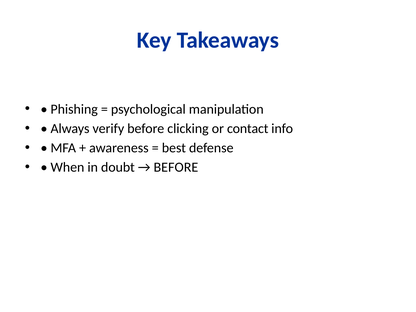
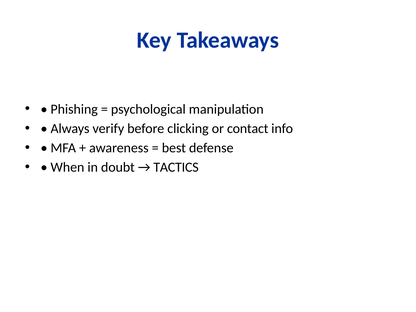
BEFORE at (176, 167): BEFORE -> TACTICS
